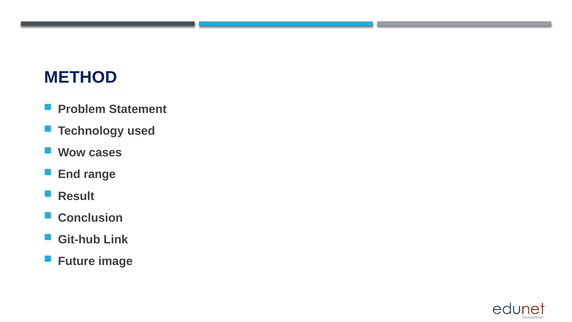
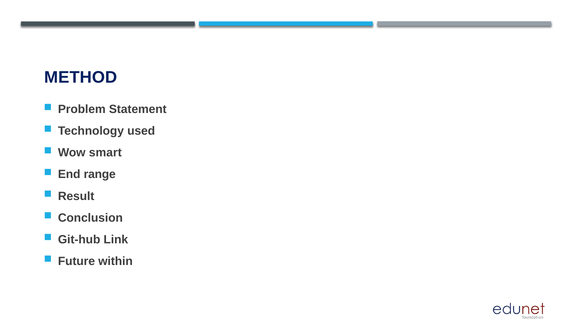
cases: cases -> smart
image: image -> within
